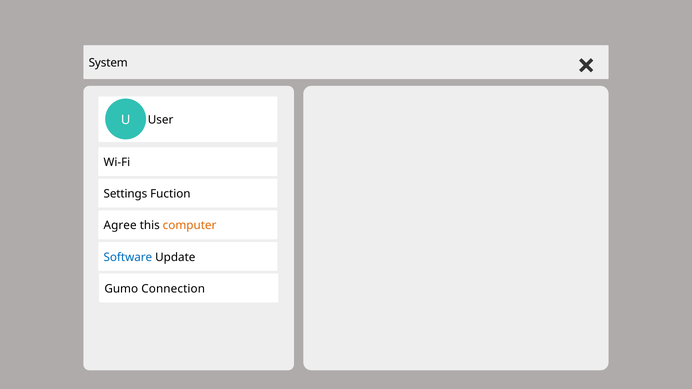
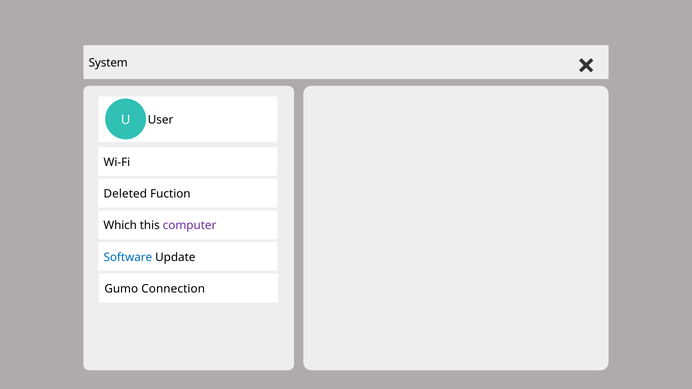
Settings: Settings -> Deleted
Agree: Agree -> Which
computer colour: orange -> purple
